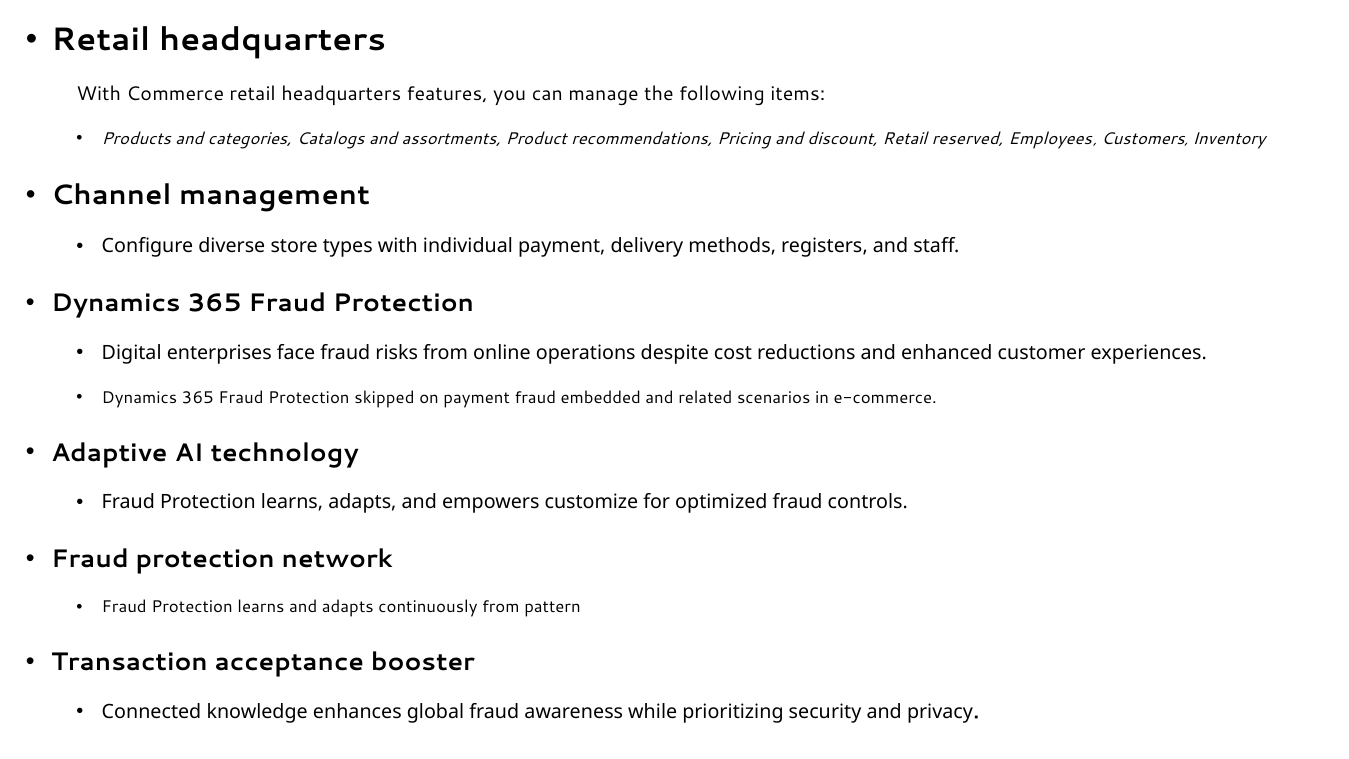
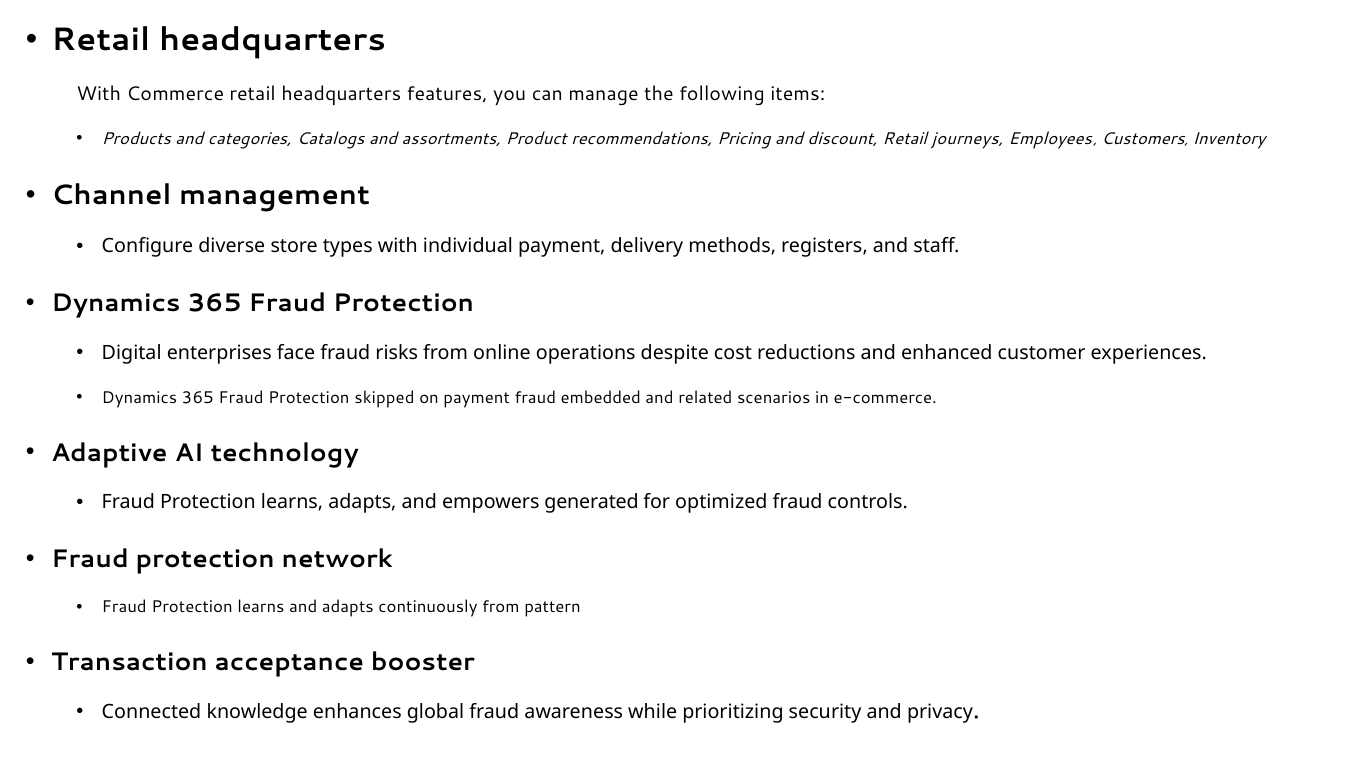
reserved: reserved -> journeys
customize: customize -> generated
